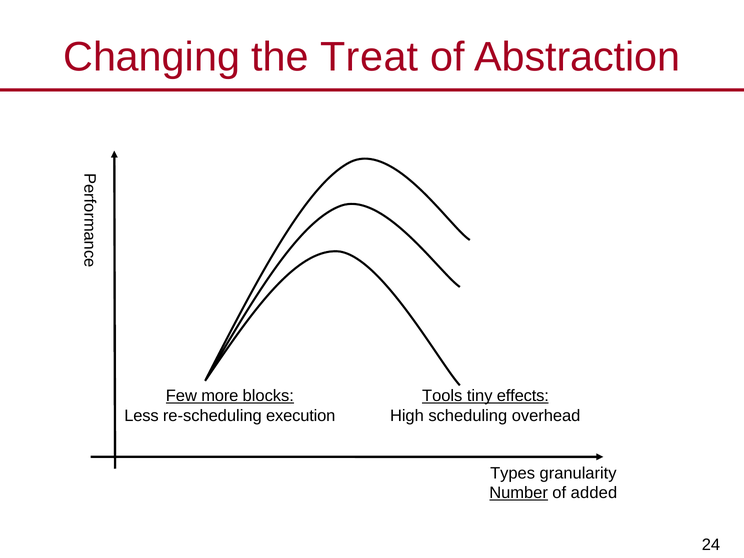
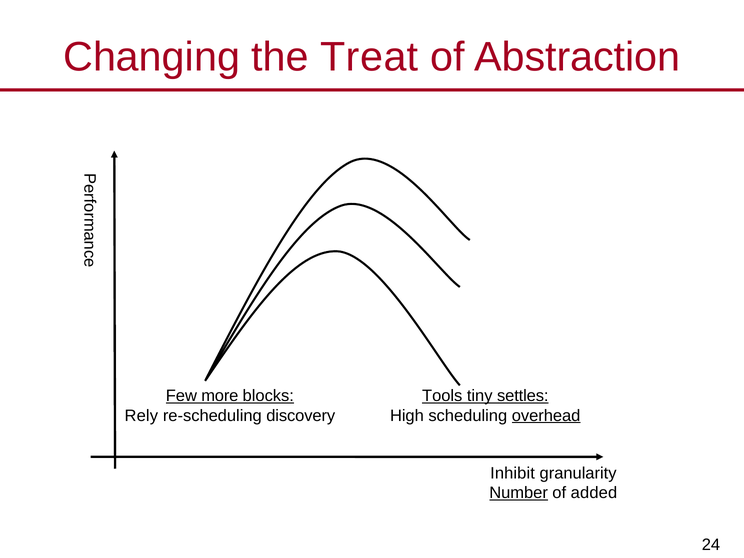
effects: effects -> settles
Less: Less -> Rely
execution: execution -> discovery
overhead underline: none -> present
Types: Types -> Inhibit
